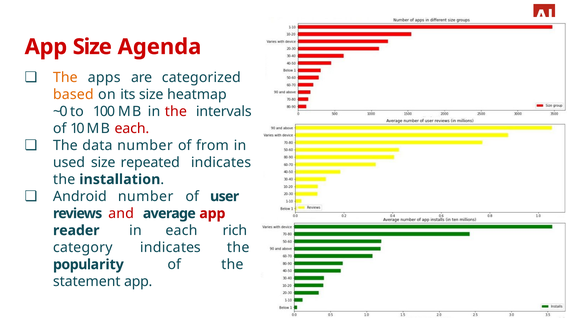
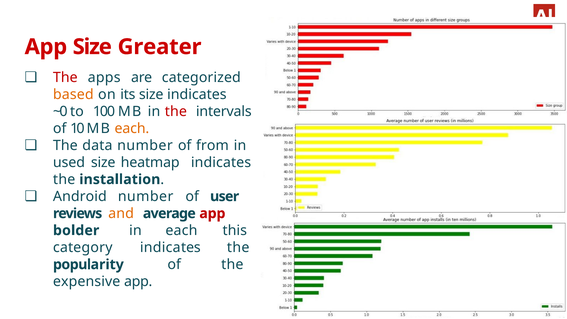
Agenda: Agenda -> Greater
The at (65, 77) colour: orange -> red
size heatmap: heatmap -> indicates
each at (132, 128) colour: red -> orange
repeated: repeated -> heatmap
and colour: red -> orange
reader: reader -> bolder
rich: rich -> this
statement: statement -> expensive
